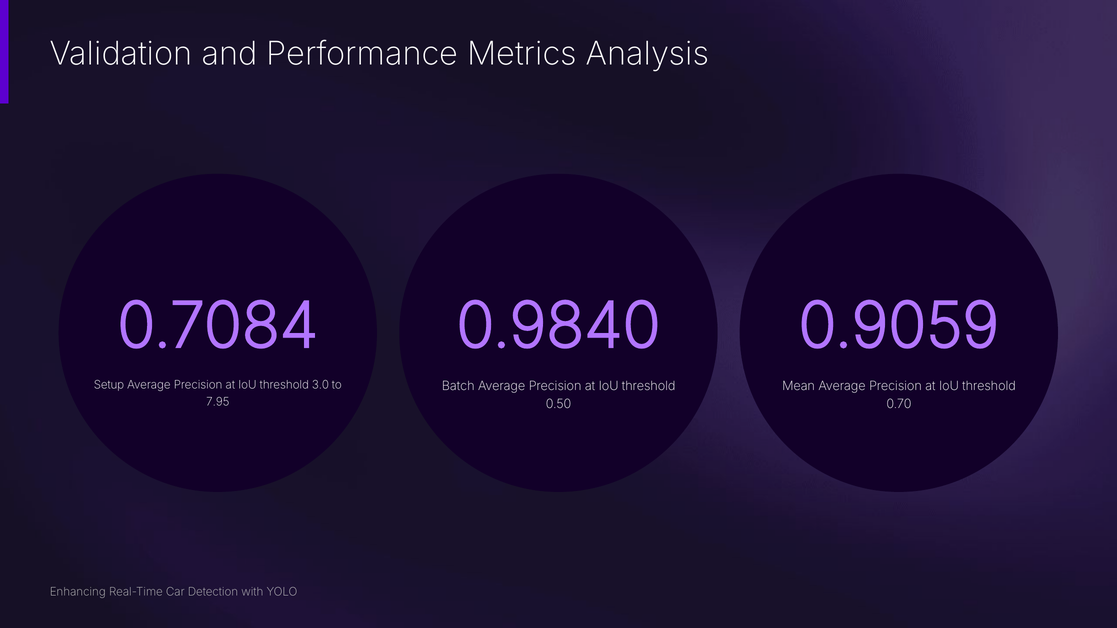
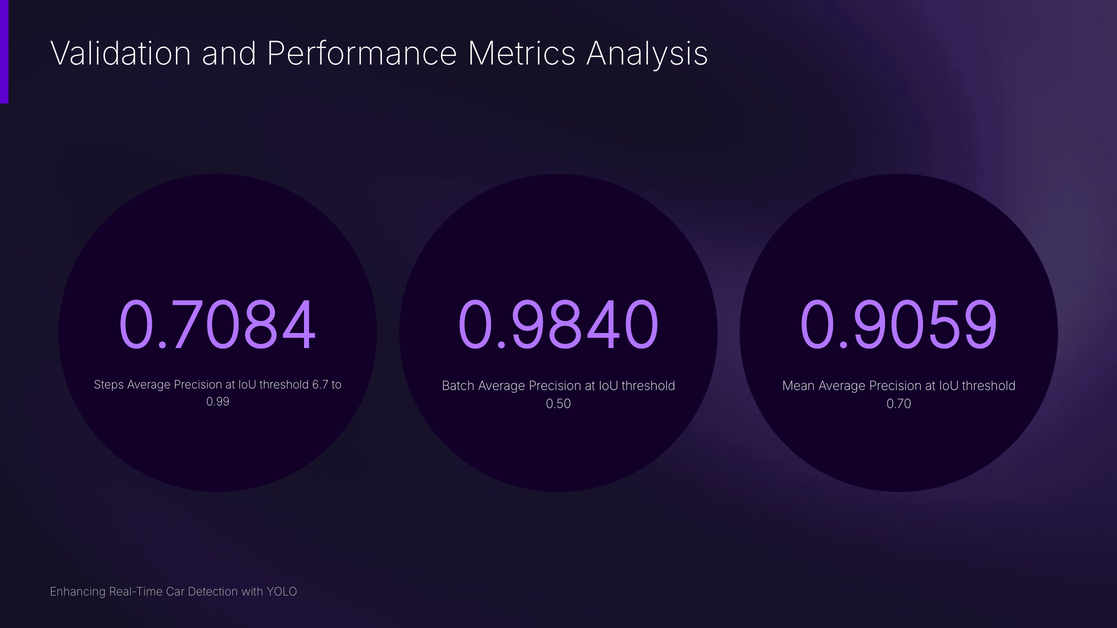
Setup: Setup -> Steps
3.0: 3.0 -> 6.7
7.95: 7.95 -> 0.99
